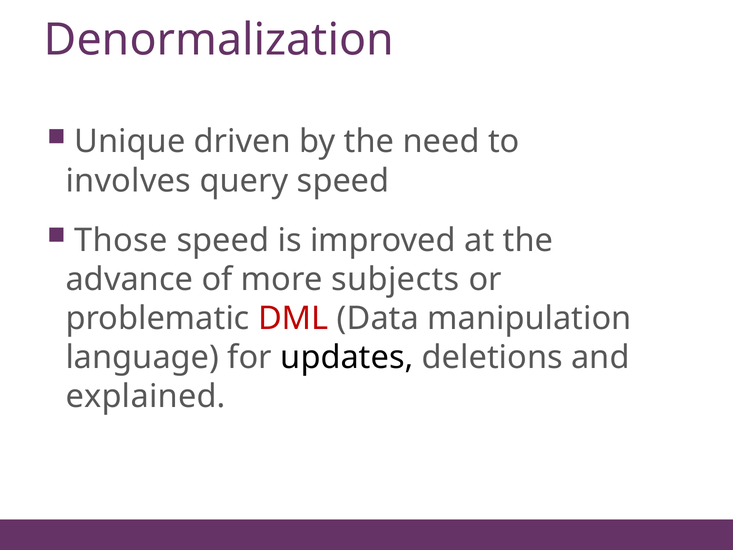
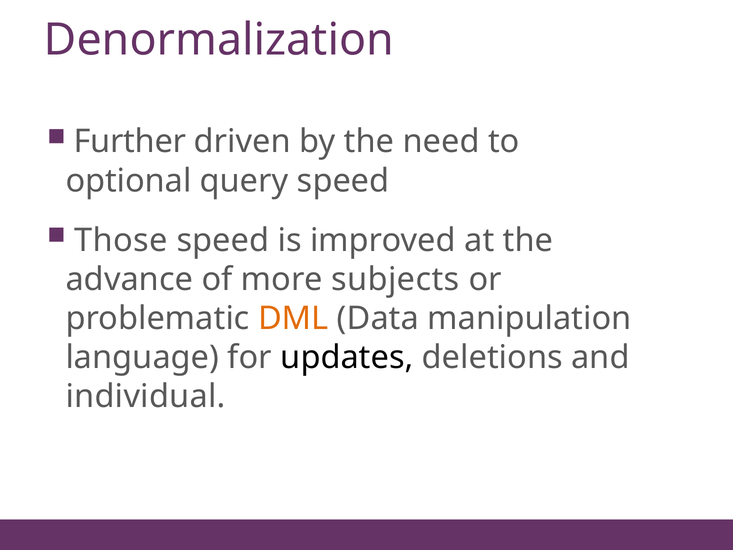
Unique: Unique -> Further
involves: involves -> optional
DML colour: red -> orange
explained: explained -> individual
